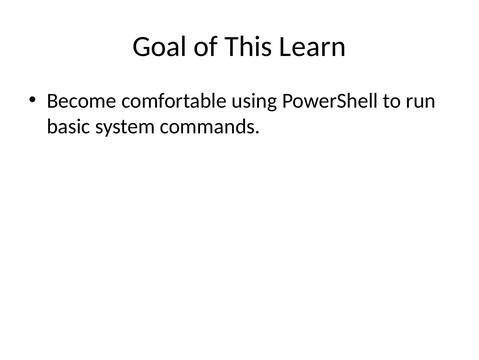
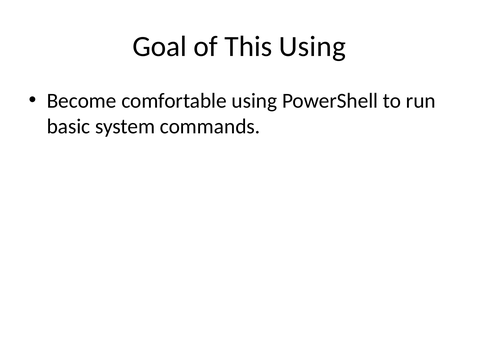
This Learn: Learn -> Using
